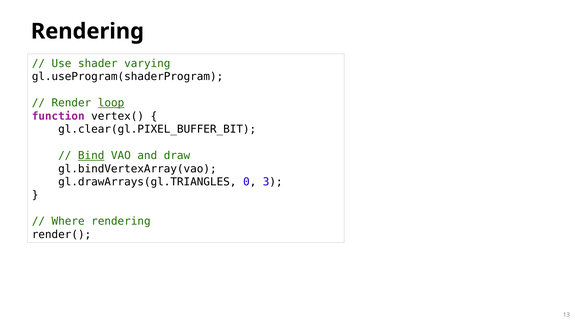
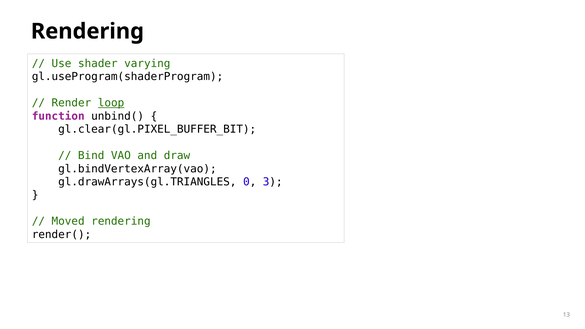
vertex(: vertex( -> unbind(
Bind underline: present -> none
Where: Where -> Moved
